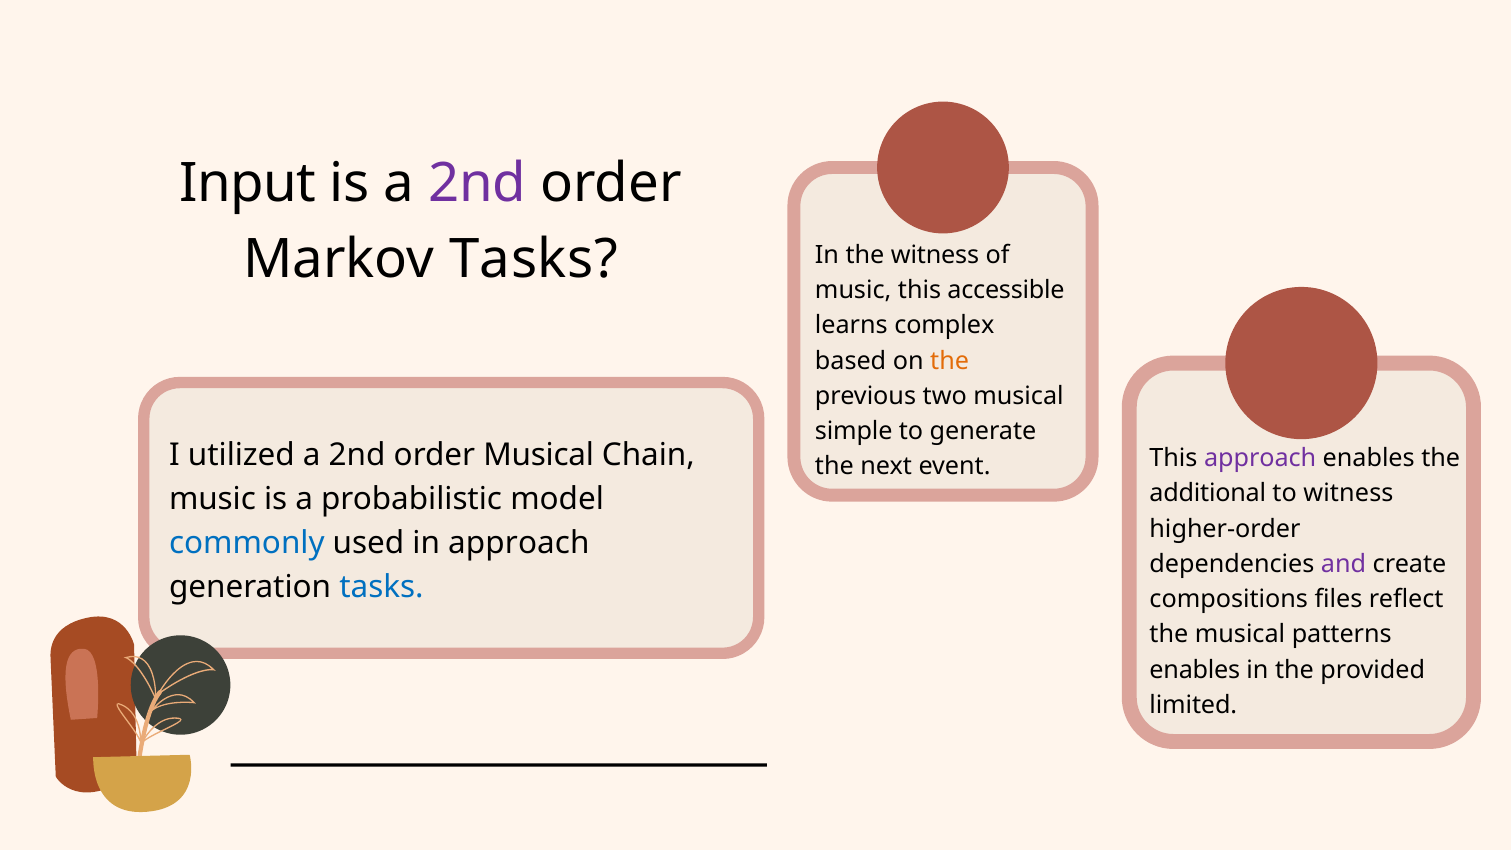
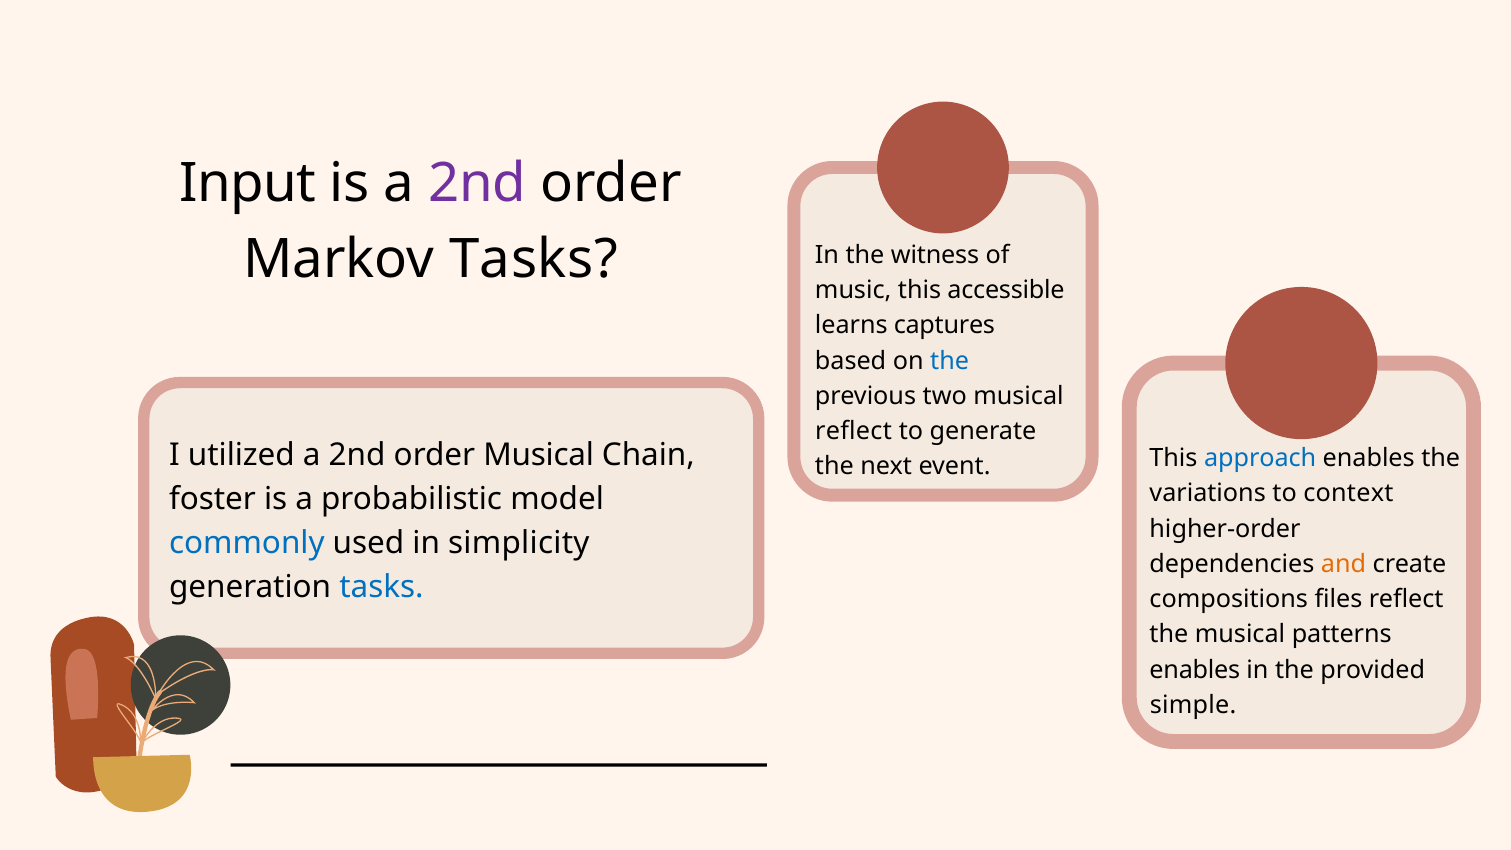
complex: complex -> captures
the at (950, 361) colour: orange -> blue
simple at (854, 431): simple -> reflect
approach at (1260, 458) colour: purple -> blue
additional: additional -> variations
to witness: witness -> context
music at (212, 499): music -> foster
in approach: approach -> simplicity
and colour: purple -> orange
limited: limited -> simple
